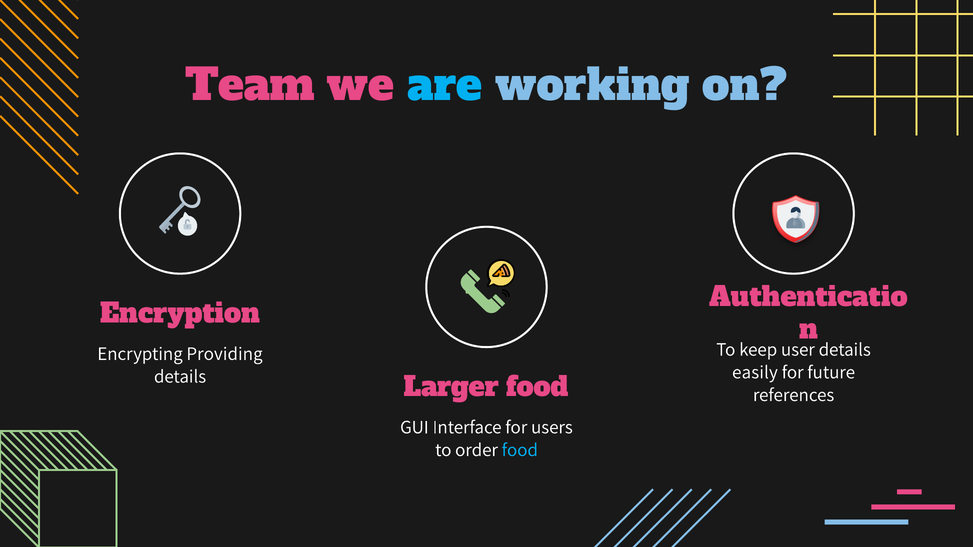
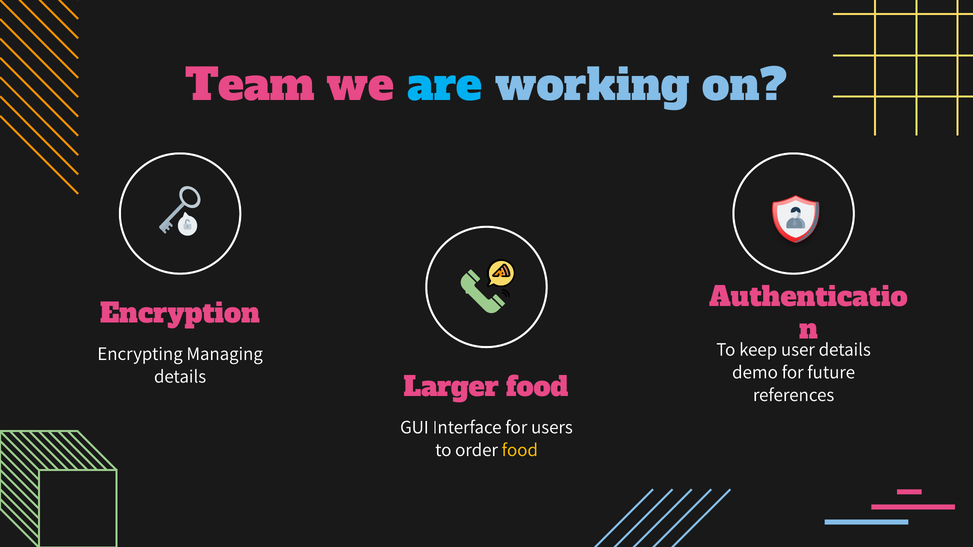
Providing: Providing -> Managing
easily: easily -> demo
food at (520, 450) colour: light blue -> yellow
